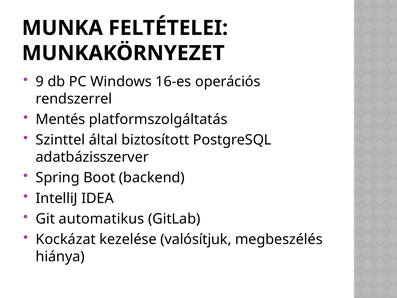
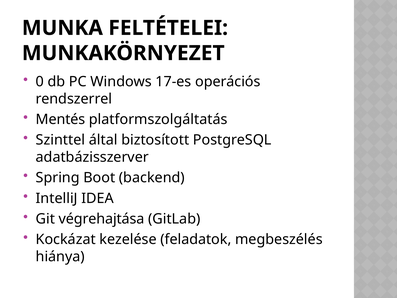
9: 9 -> 0
16-es: 16-es -> 17-es
automatikus: automatikus -> végrehajtása
valósítjuk: valósítjuk -> feladatok
